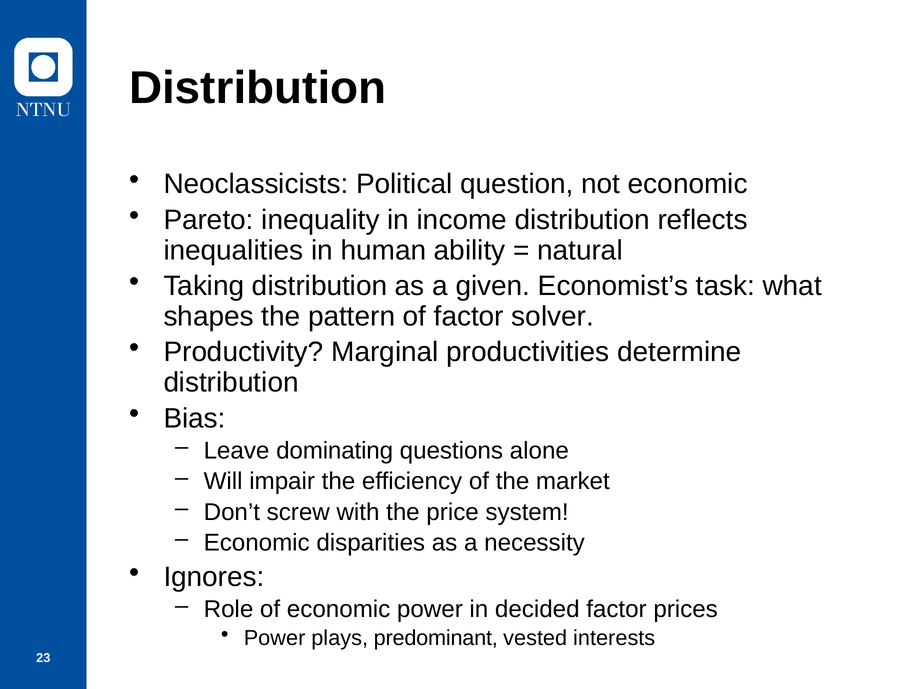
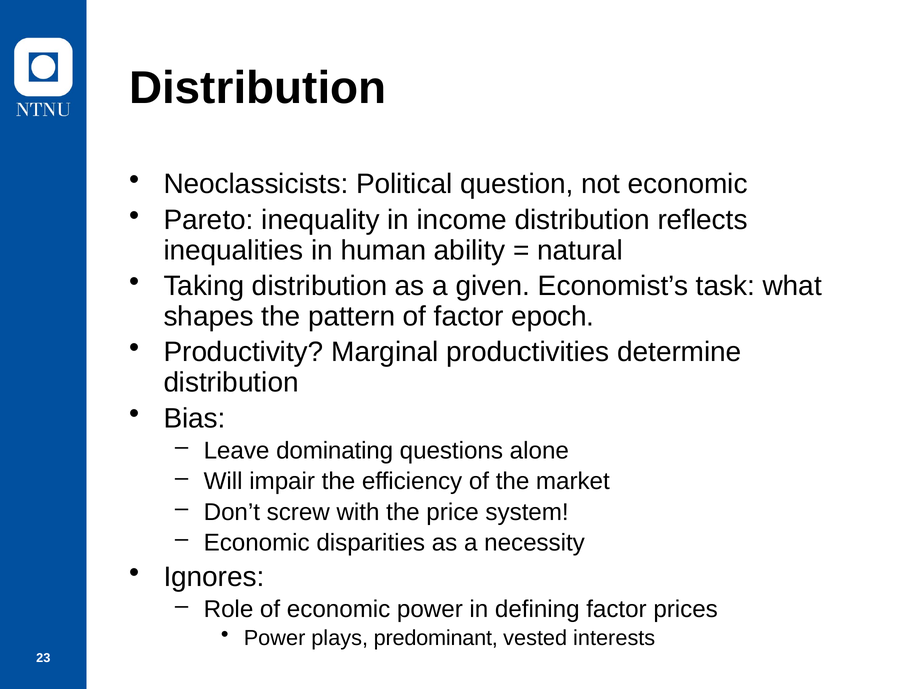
solver: solver -> epoch
decided: decided -> defining
